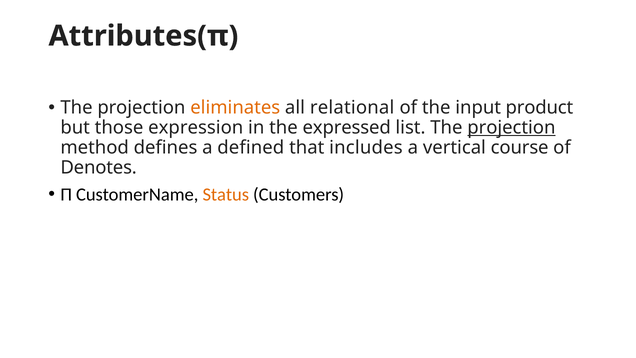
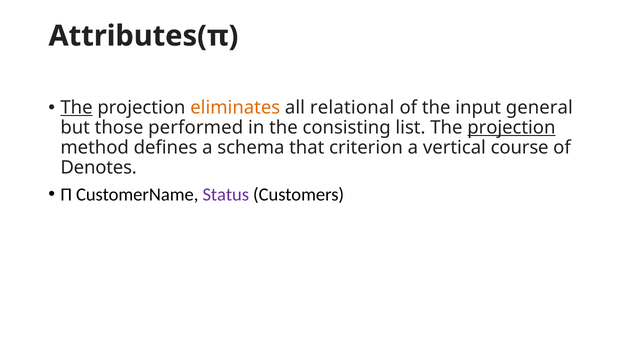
The at (77, 108) underline: none -> present
product: product -> general
expression: expression -> performed
expressed: expressed -> consisting
defined: defined -> schema
includes: includes -> criterion
Status colour: orange -> purple
